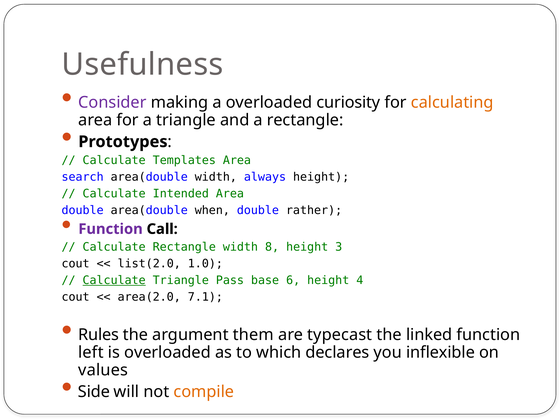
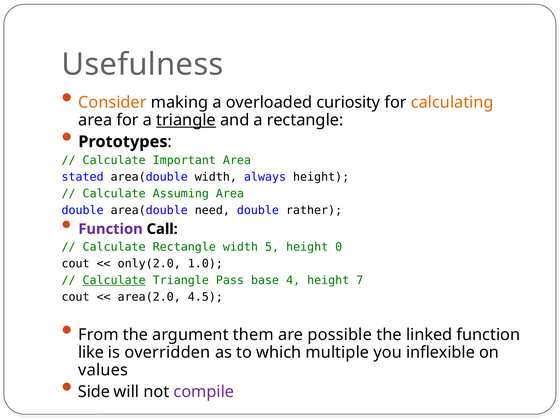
Consider colour: purple -> orange
triangle at (186, 120) underline: none -> present
Templates: Templates -> Important
search: search -> stated
Intended: Intended -> Assuming
when: when -> need
8: 8 -> 5
3: 3 -> 0
list(2.0: list(2.0 -> only(2.0
6: 6 -> 4
4: 4 -> 7
7.1: 7.1 -> 4.5
Rules: Rules -> From
typecast: typecast -> possible
left: left -> like
is overloaded: overloaded -> overridden
declares: declares -> multiple
compile colour: orange -> purple
